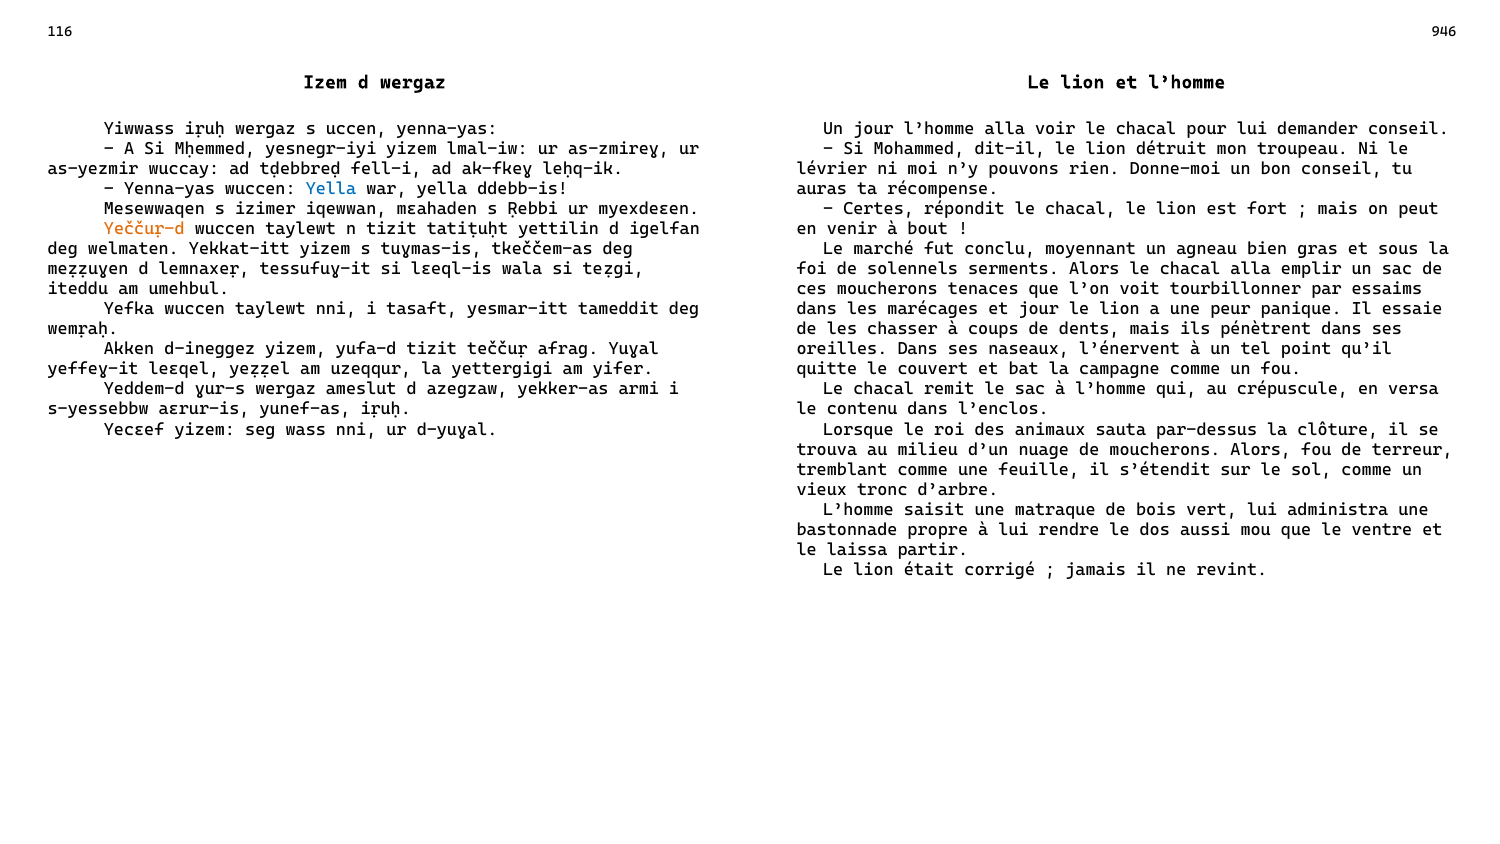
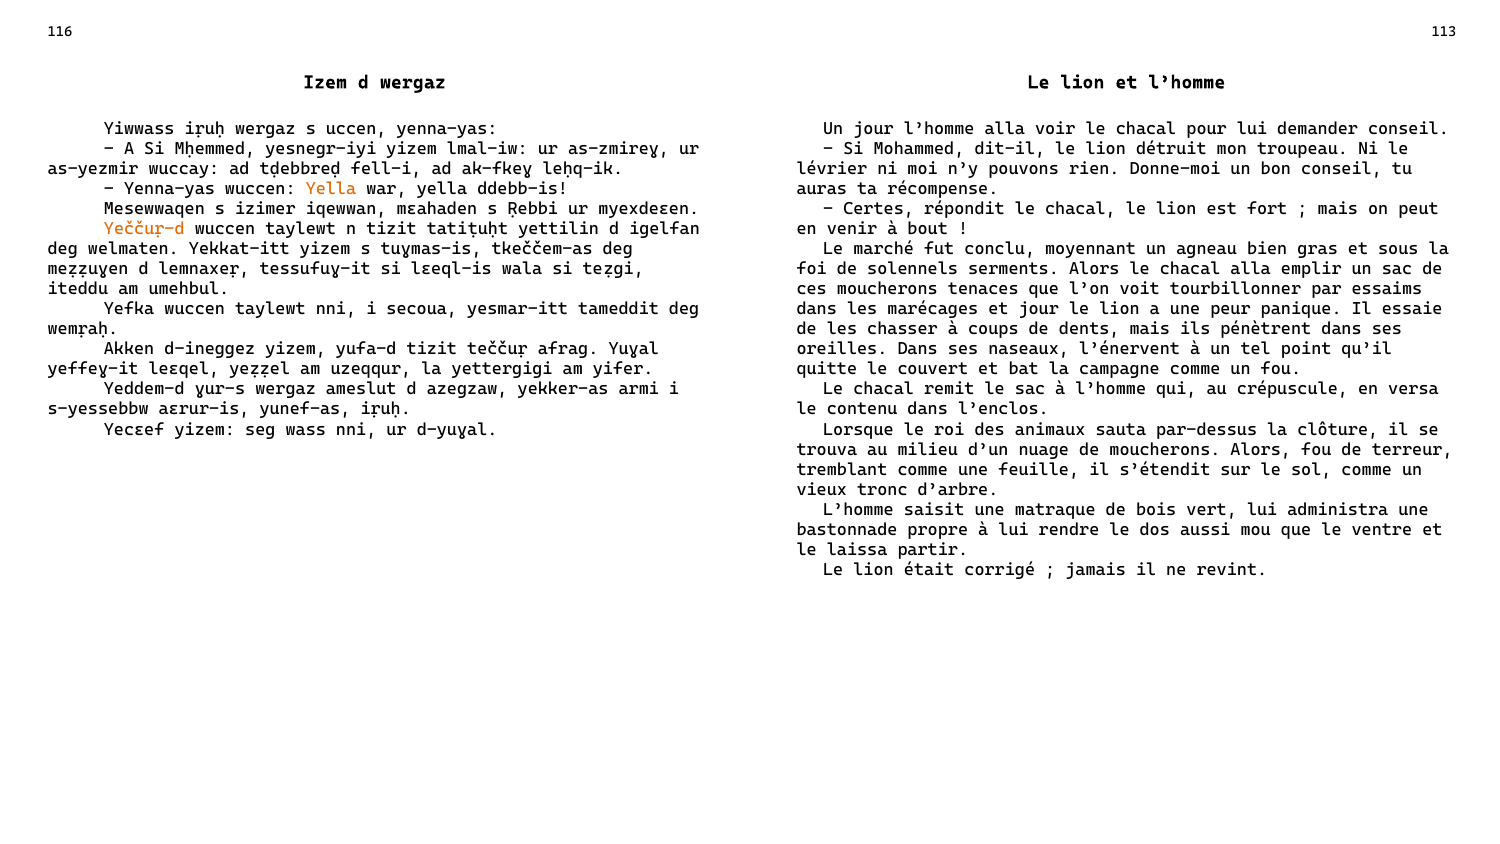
946: 946 -> 113
Yella at (331, 189) colour: blue -> orange
tasaft: tasaft -> secoua
